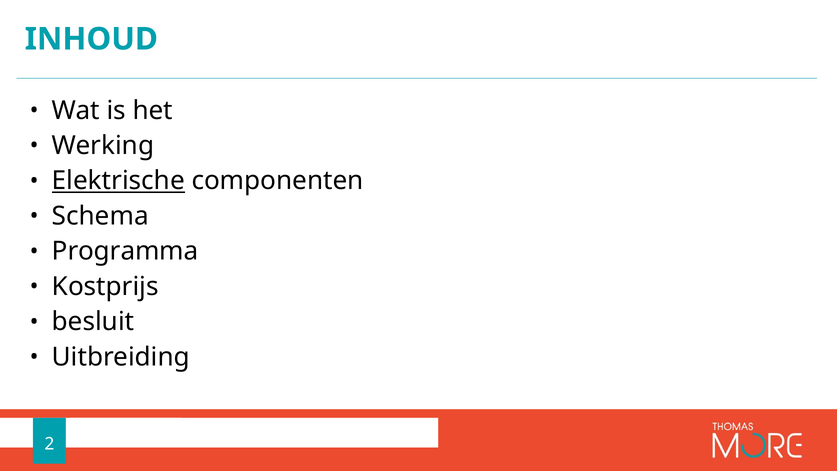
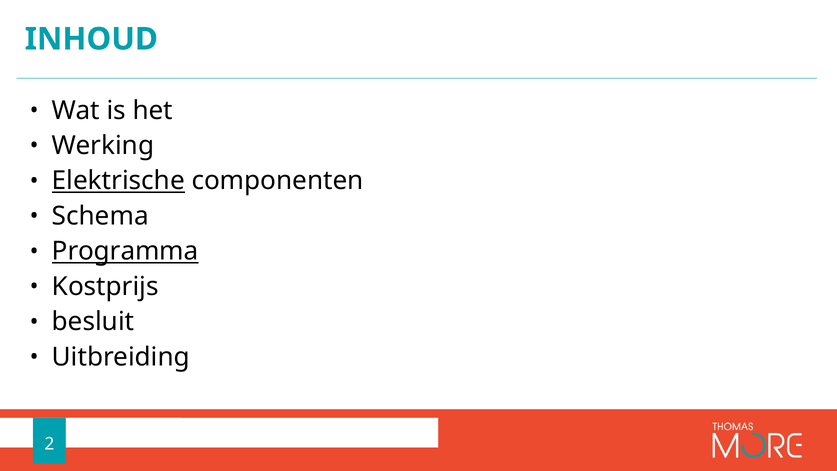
Programma underline: none -> present
